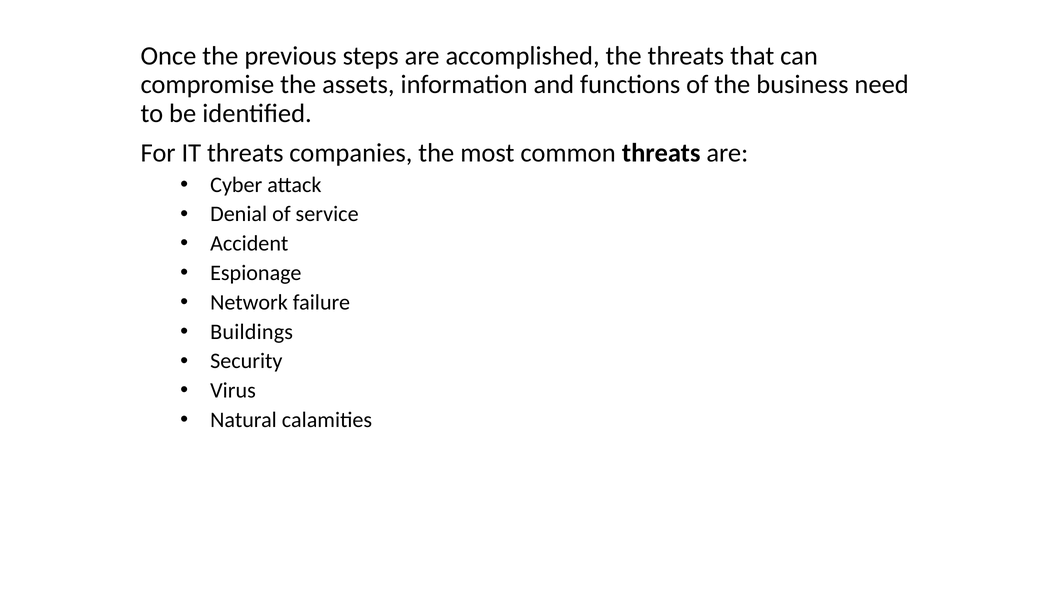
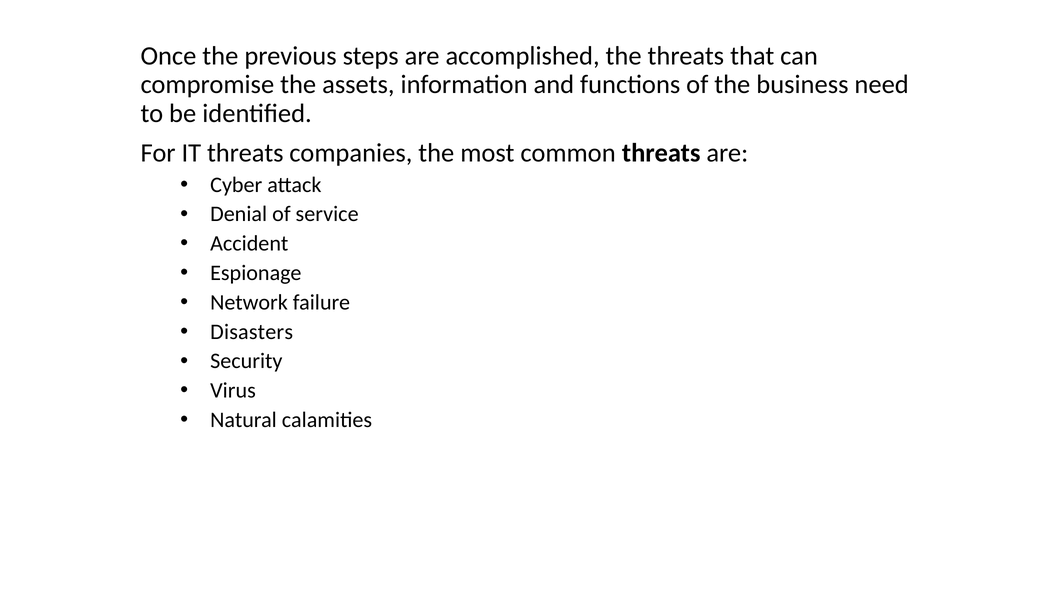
Buildings: Buildings -> Disasters
